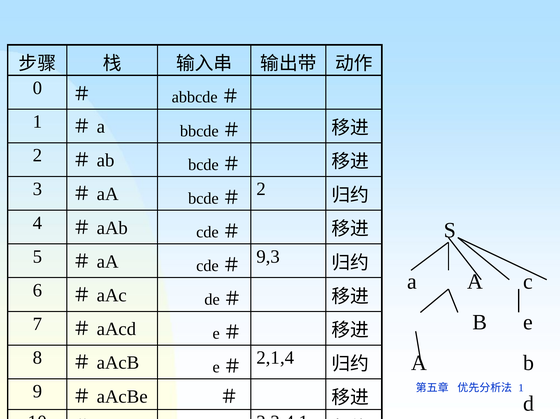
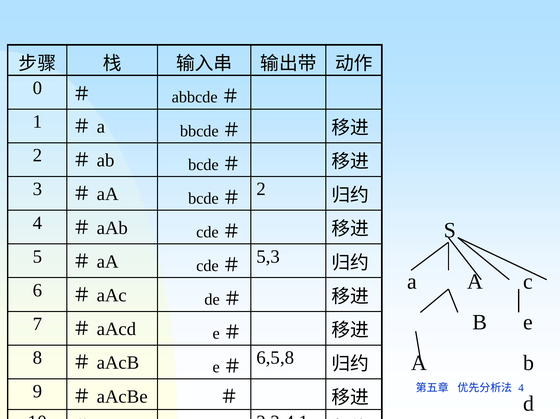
9,3: 9,3 -> 5,3
2,1,4: 2,1,4 -> 6,5,8
1 at (521, 388): 1 -> 4
